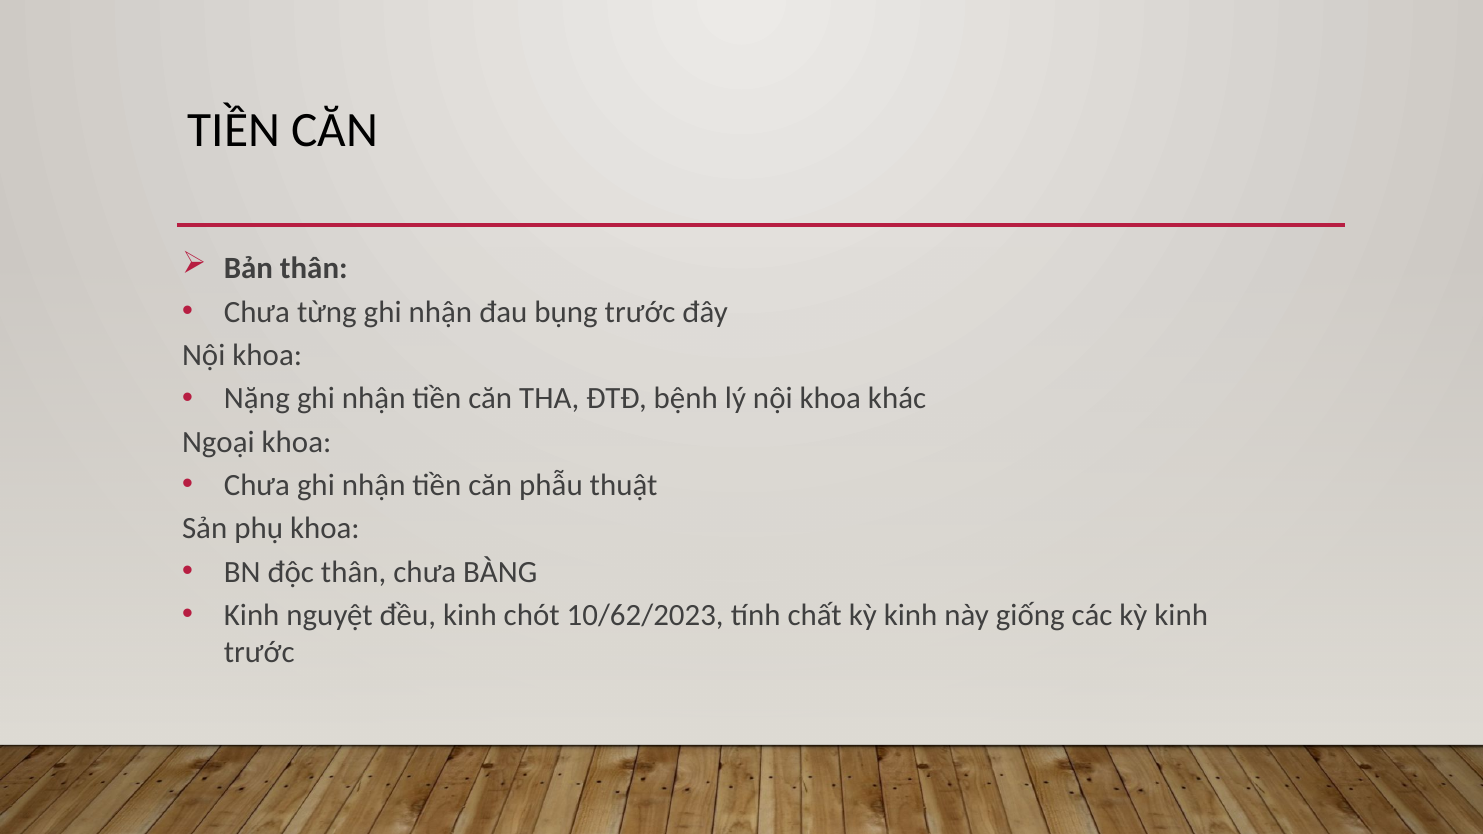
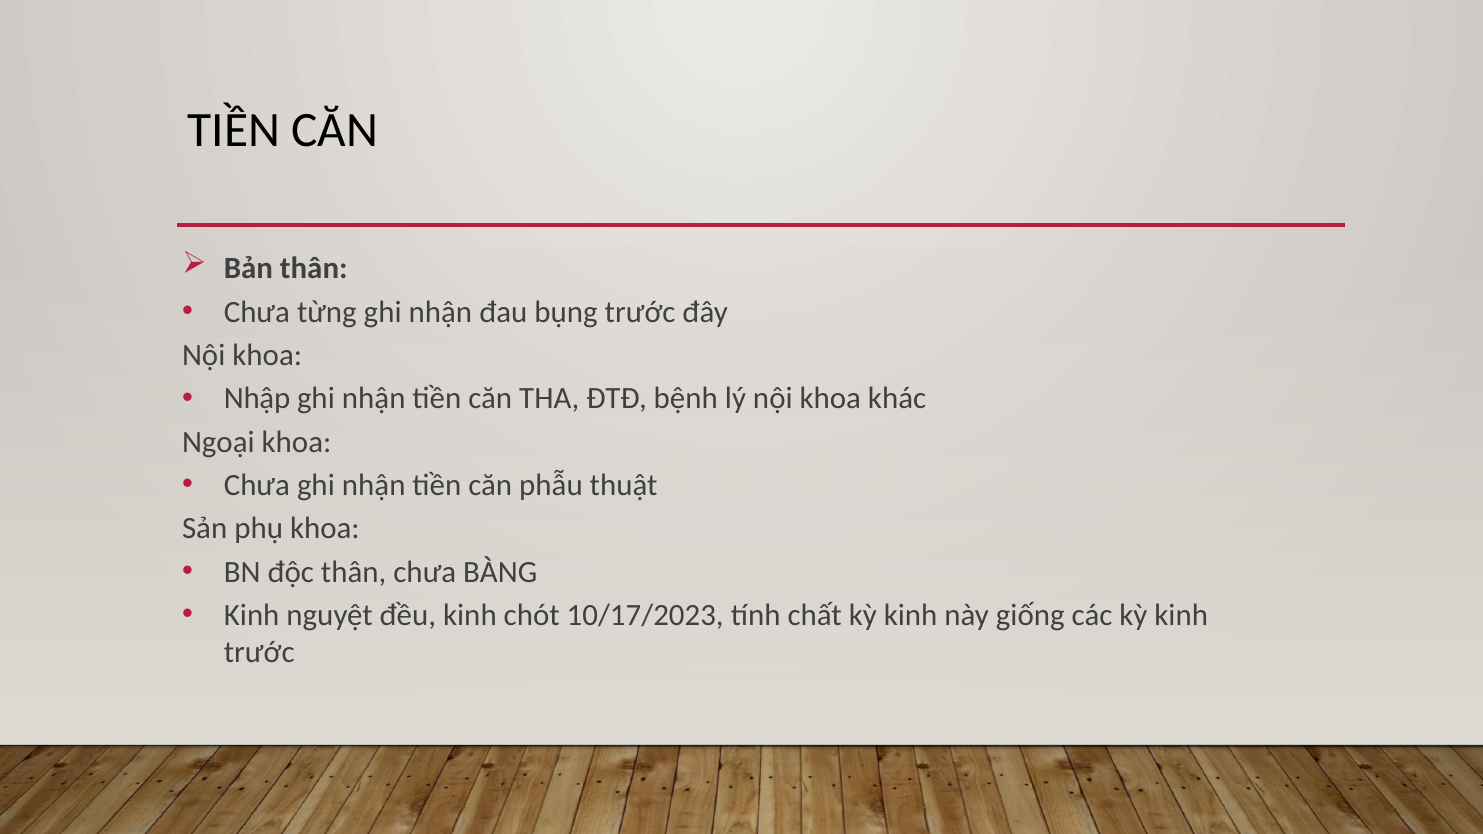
Nặng: Nặng -> Nhập
10/62/2023: 10/62/2023 -> 10/17/2023
